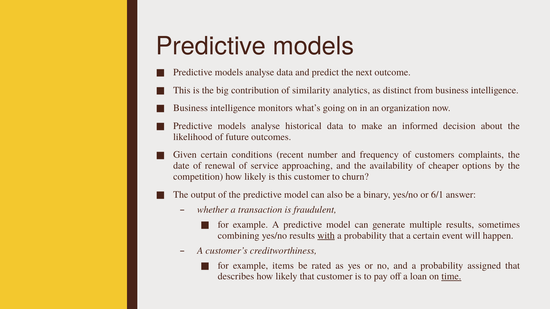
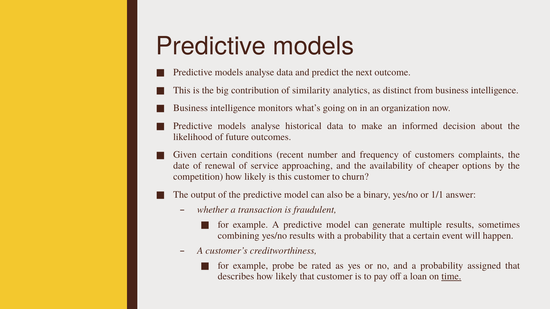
6/1: 6/1 -> 1/1
with underline: present -> none
items: items -> probe
